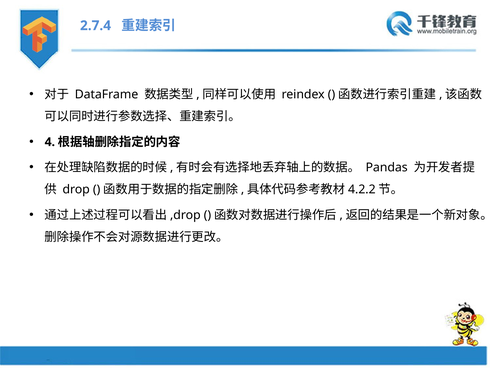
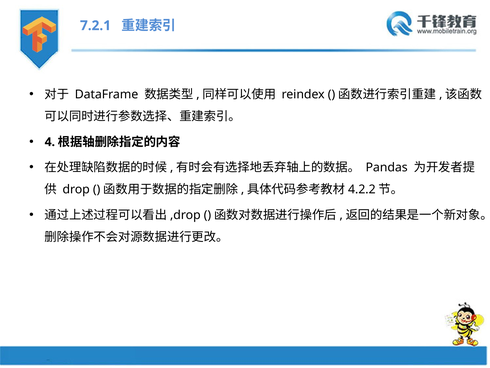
2.7.4: 2.7.4 -> 7.2.1
